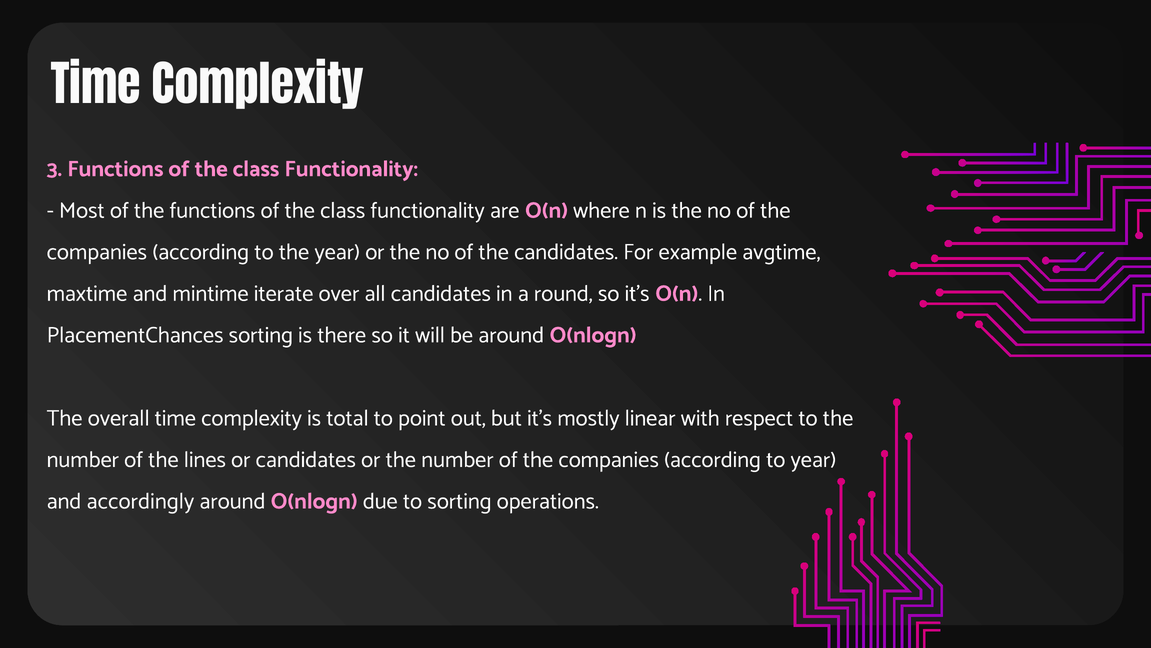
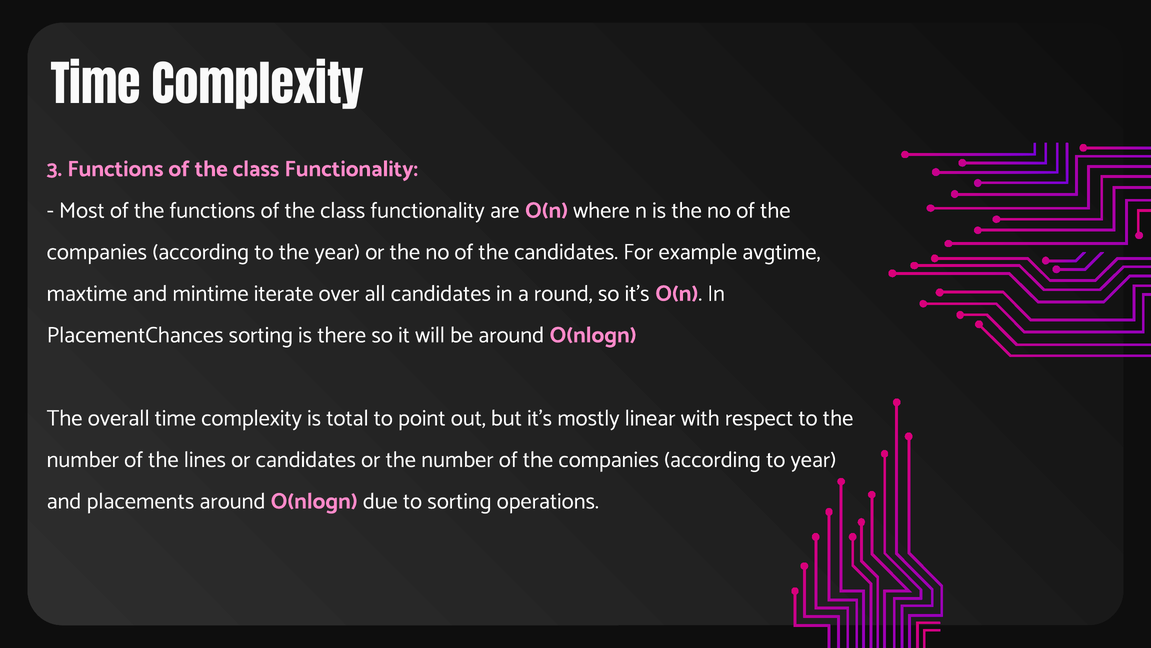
accordingly: accordingly -> placements
